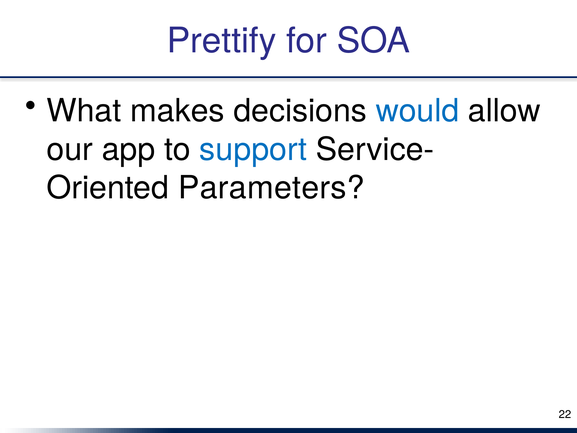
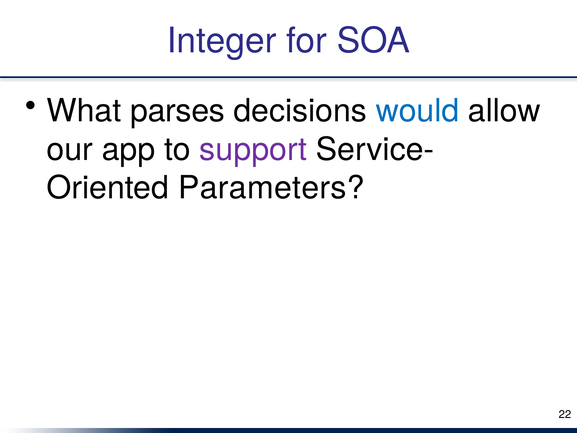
Prettify: Prettify -> Integer
makes: makes -> parses
support colour: blue -> purple
